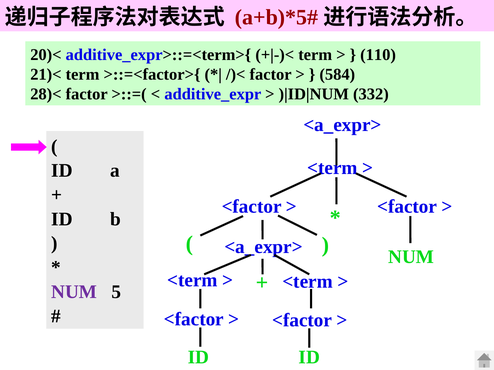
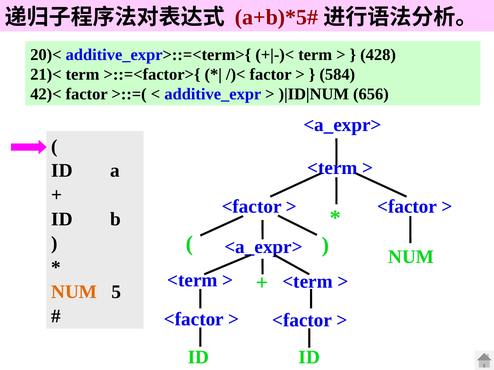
110: 110 -> 428
28)<: 28)< -> 42)<
332: 332 -> 656
NUM at (74, 292) colour: purple -> orange
